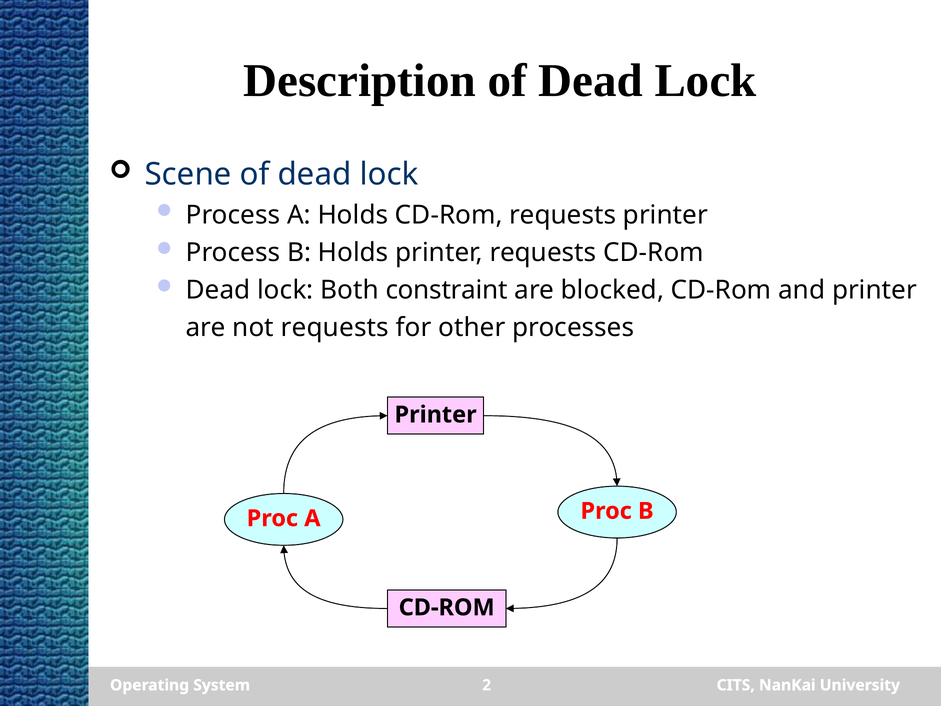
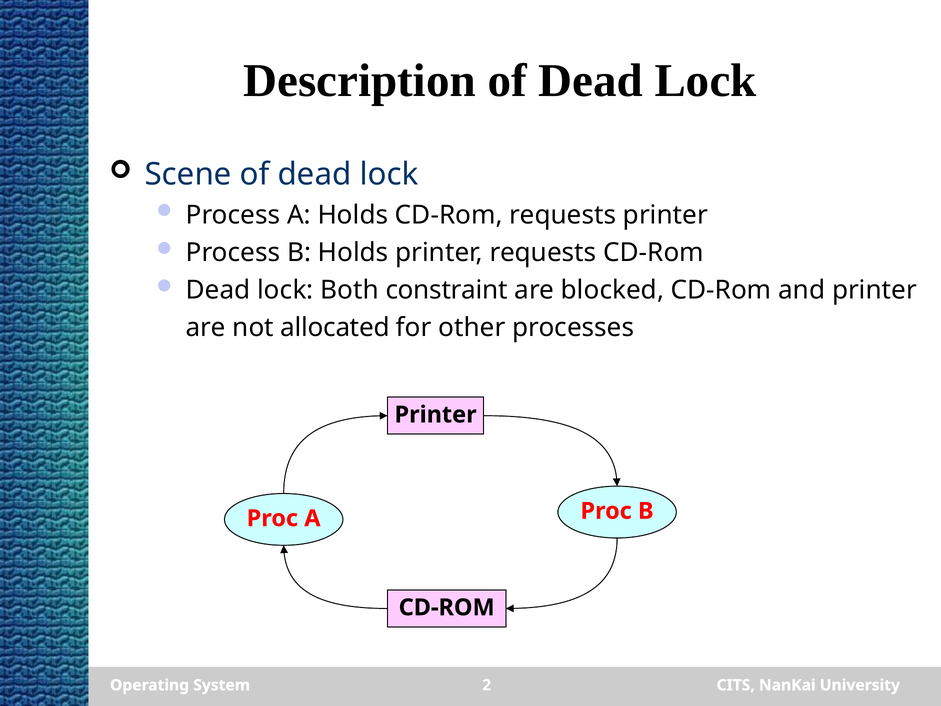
not requests: requests -> allocated
